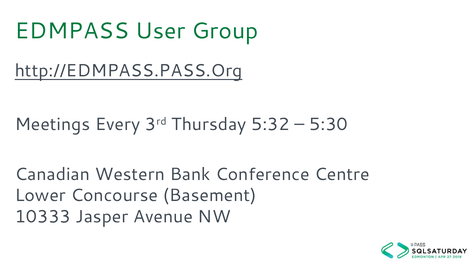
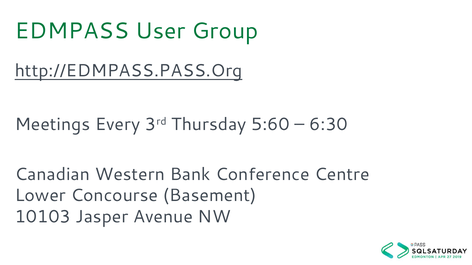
5:32: 5:32 -> 5:60
5:30: 5:30 -> 6:30
10333: 10333 -> 10103
